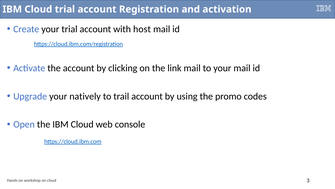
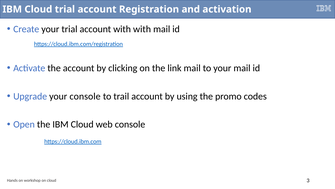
with host: host -> with
your natively: natively -> console
